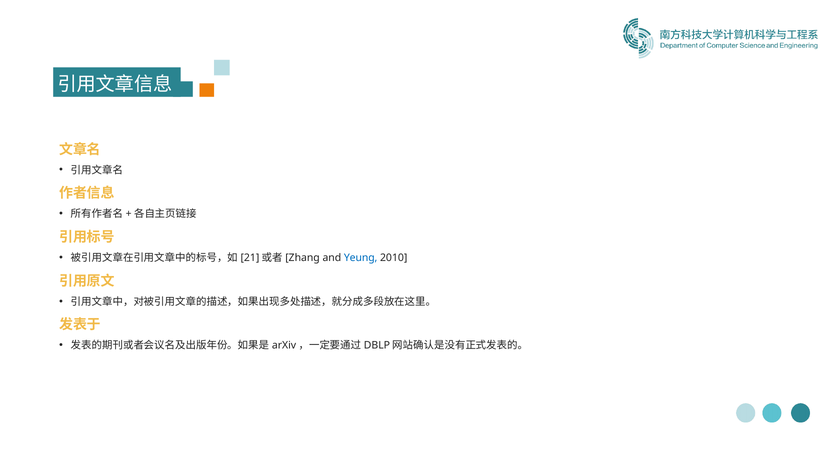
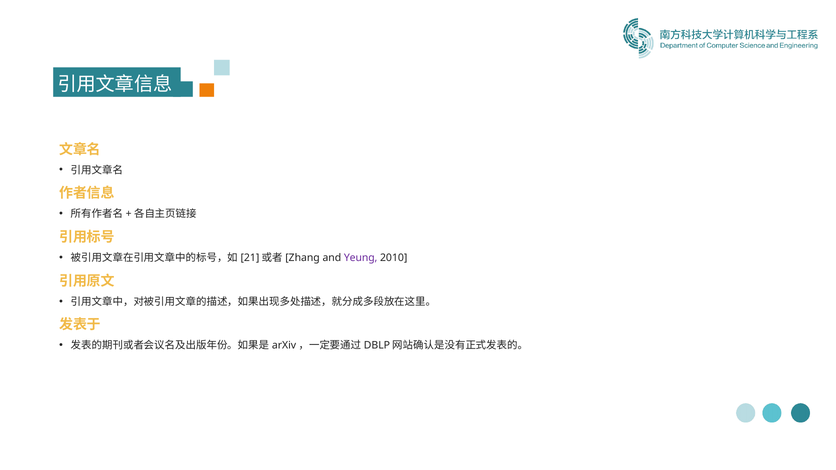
Yeung colour: blue -> purple
